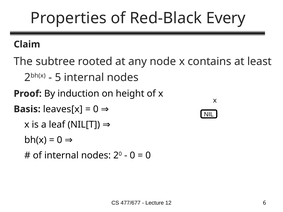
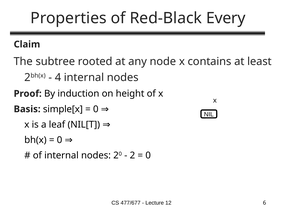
5: 5 -> 4
leaves[x: leaves[x -> simple[x
0 at (132, 156): 0 -> 2
